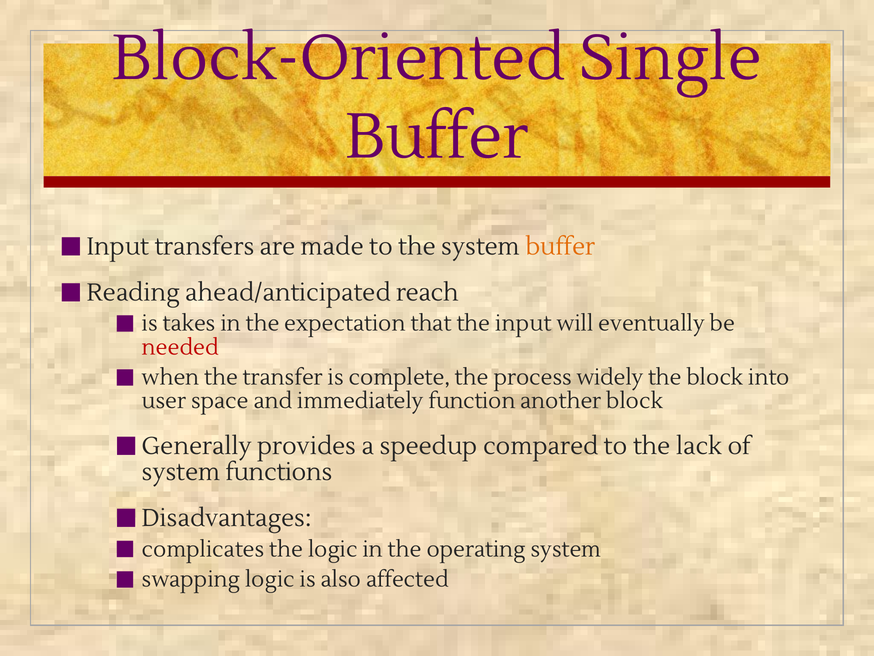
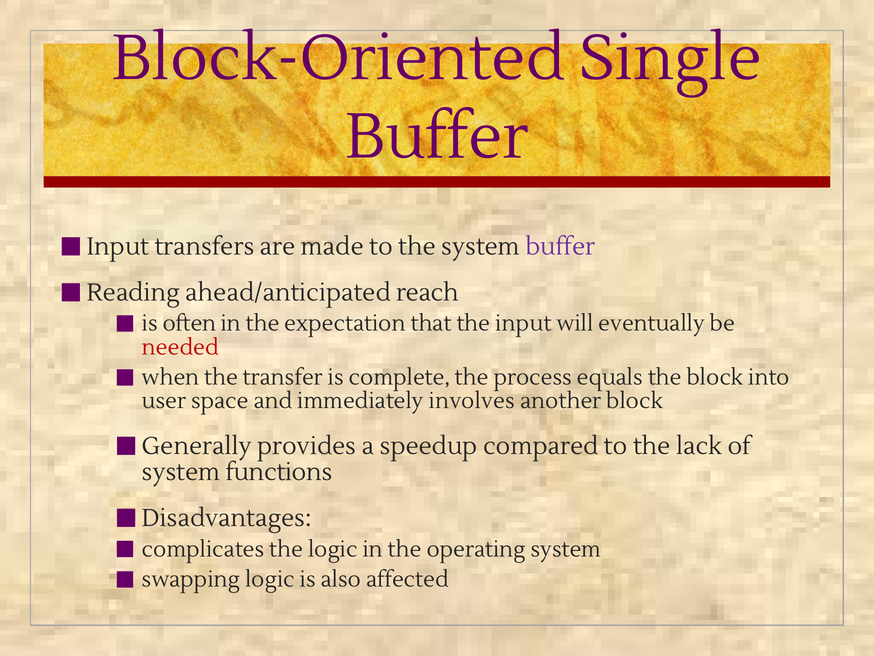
buffer at (560, 246) colour: orange -> purple
takes: takes -> often
widely: widely -> equals
function: function -> involves
